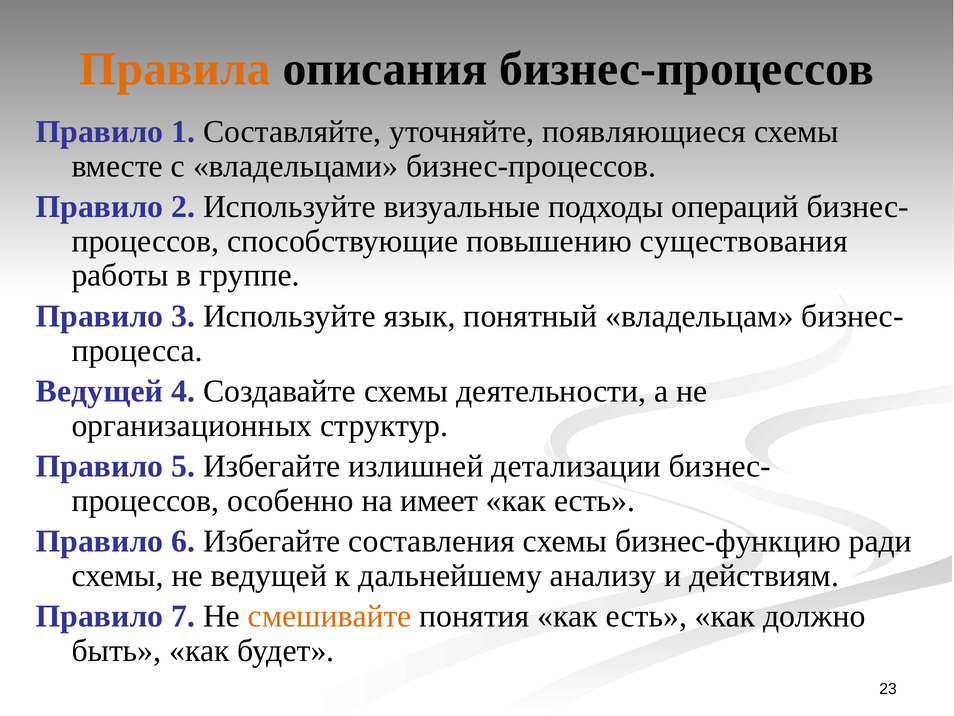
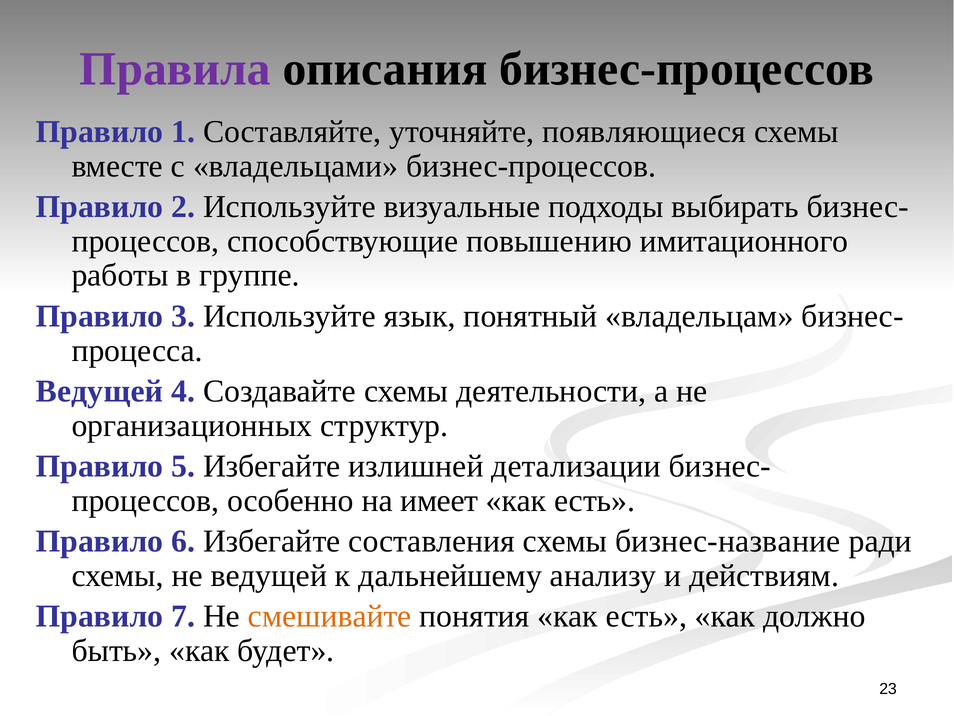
Правила colour: orange -> purple
операций: операций -> выбирать
существования: существования -> имитационного
бизнес-функцию: бизнес-функцию -> бизнес-название
